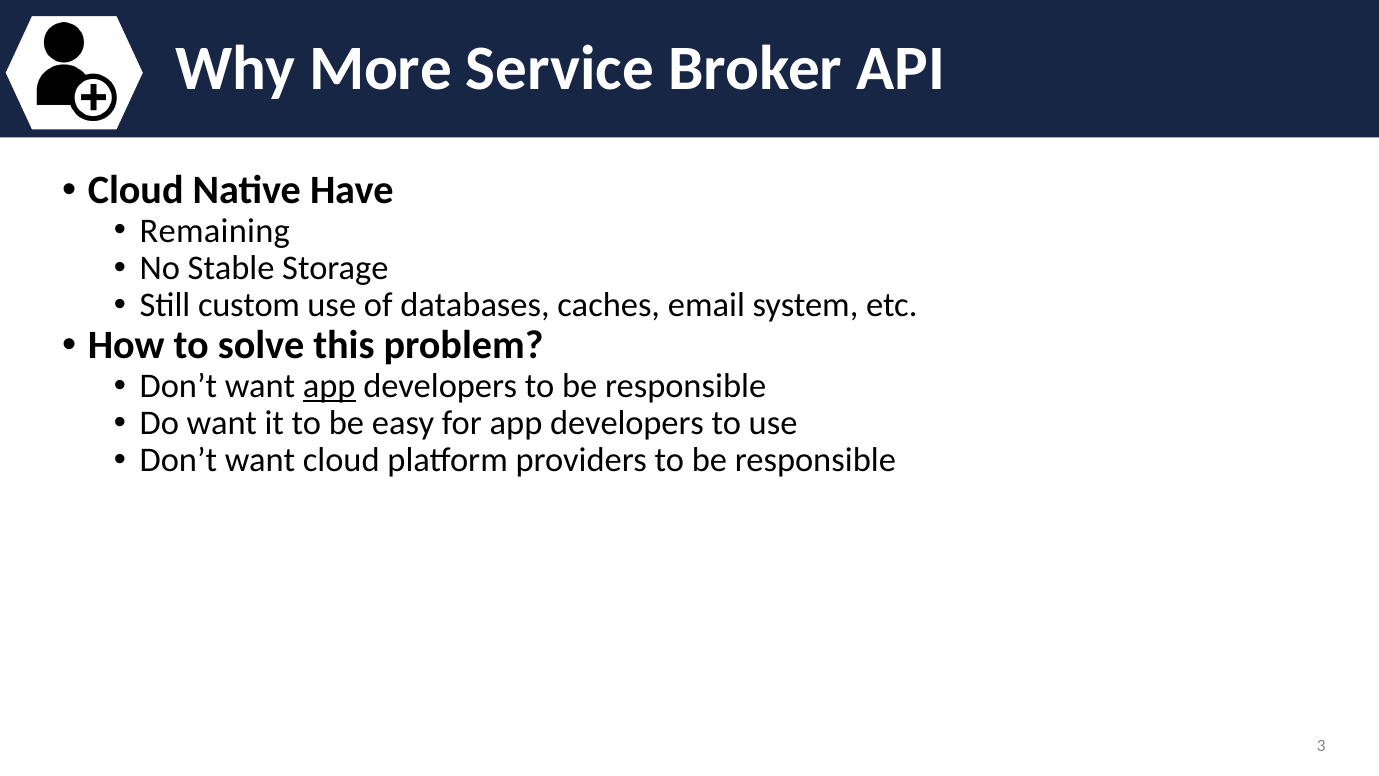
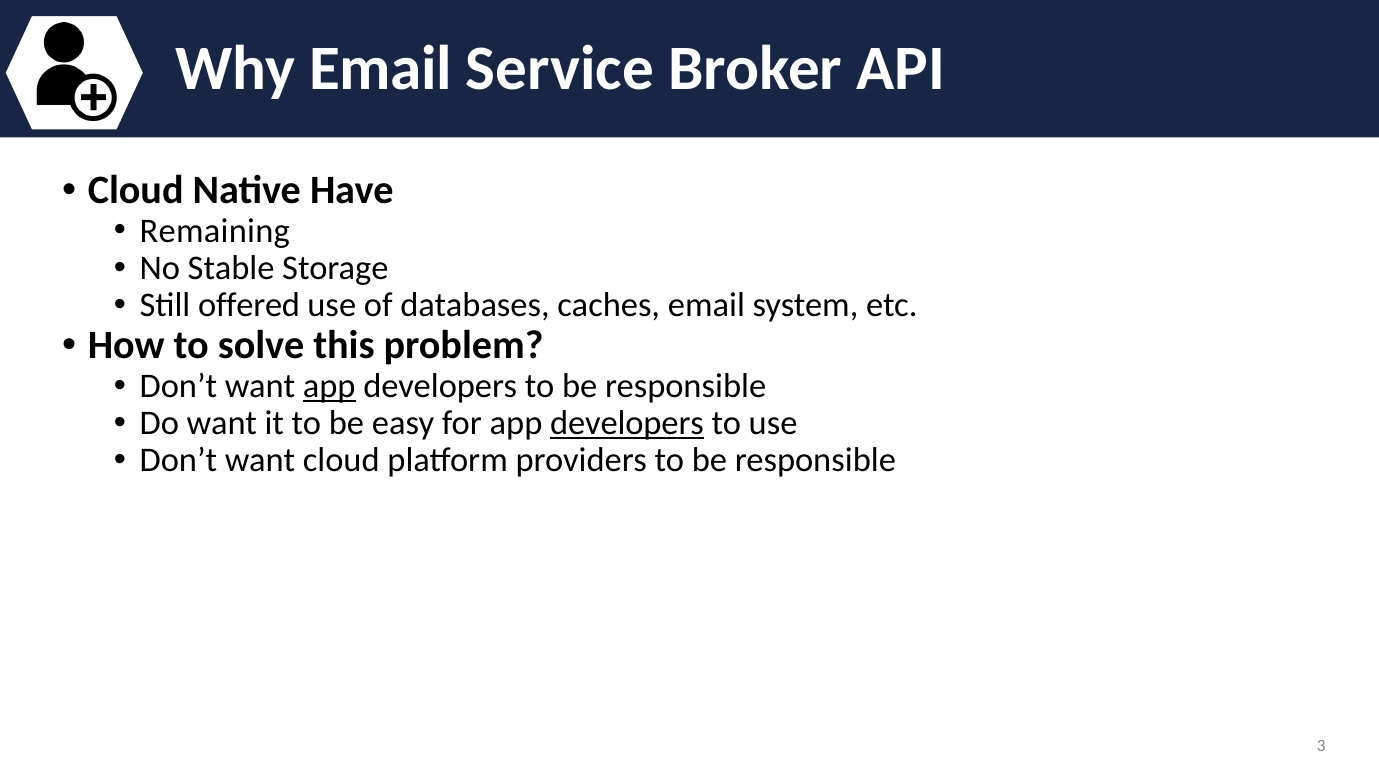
Why More: More -> Email
custom: custom -> offered
developers at (627, 423) underline: none -> present
